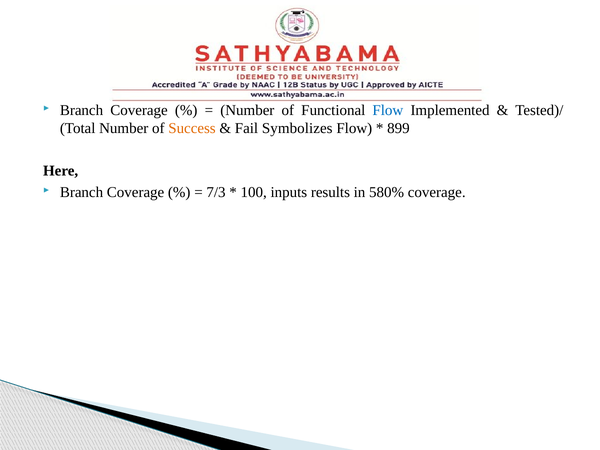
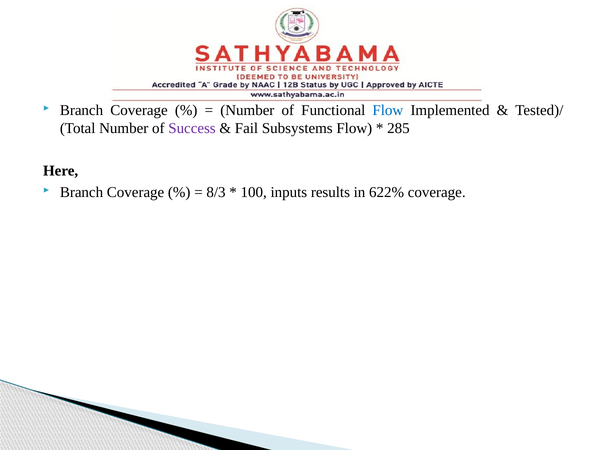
Success colour: orange -> purple
Symbolizes: Symbolizes -> Subsystems
899: 899 -> 285
7/3: 7/3 -> 8/3
580%: 580% -> 622%
